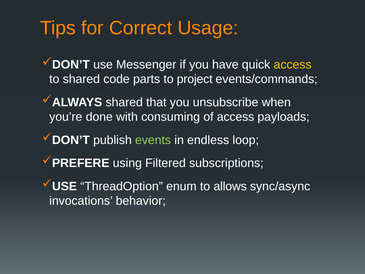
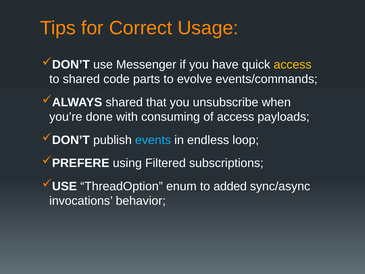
project: project -> evolve
events colour: light green -> light blue
allows: allows -> added
